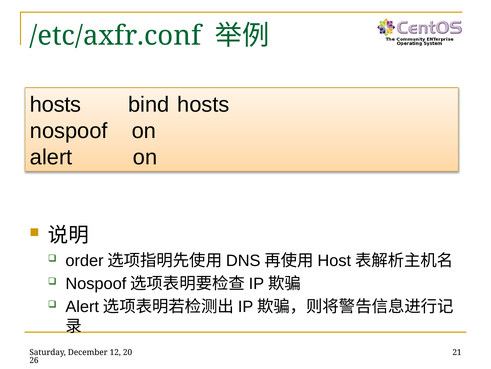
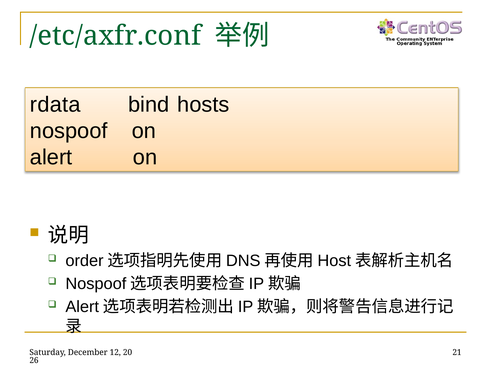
hosts at (56, 104): hosts -> rdata
